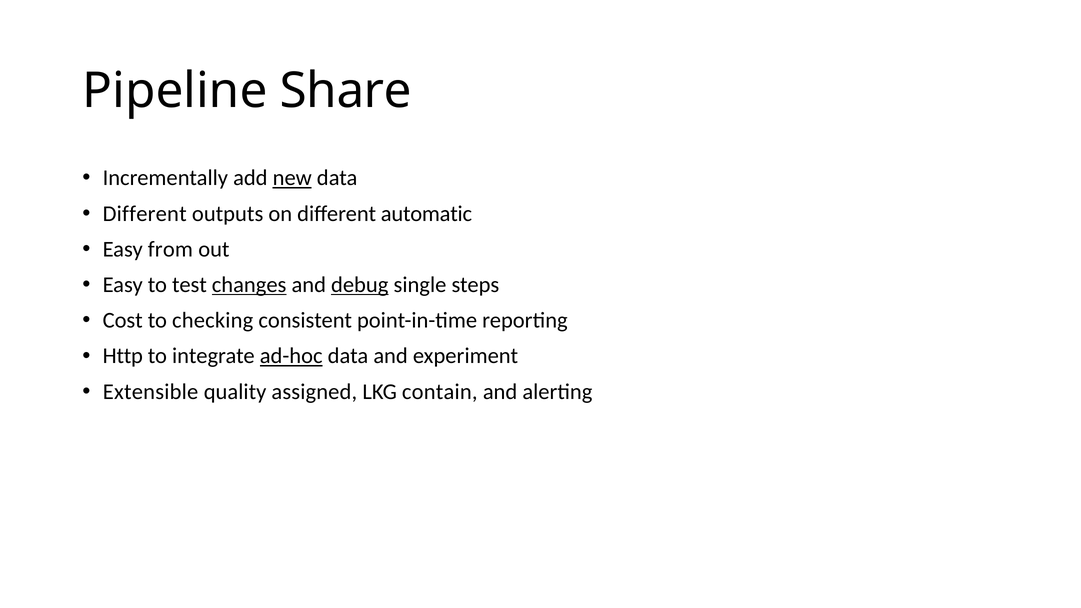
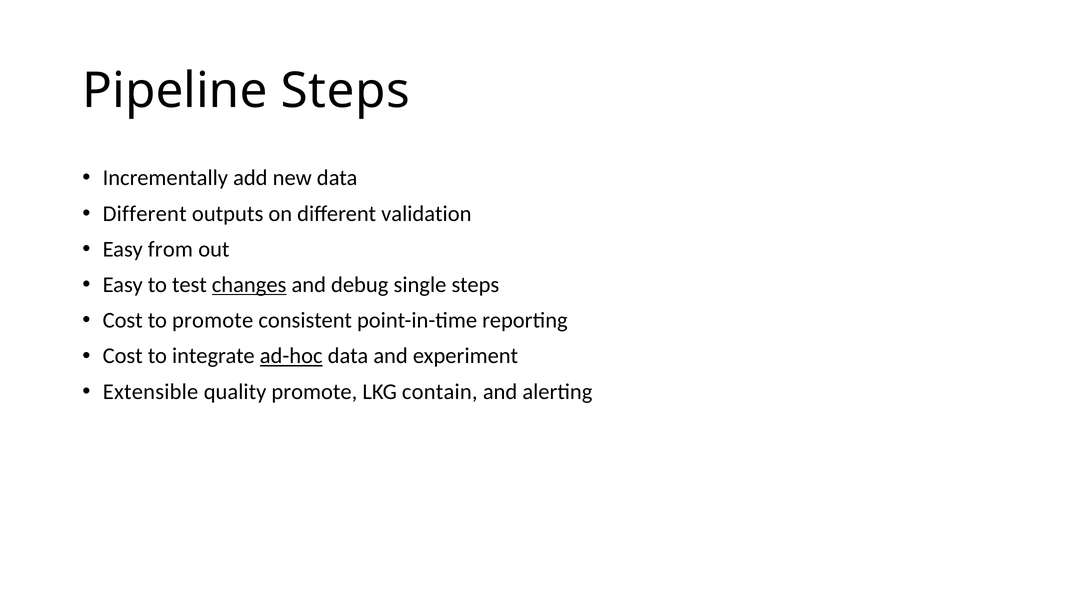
Pipeline Share: Share -> Steps
new underline: present -> none
automatic: automatic -> validation
debug underline: present -> none
to checking: checking -> promote
Http at (123, 356): Http -> Cost
quality assigned: assigned -> promote
